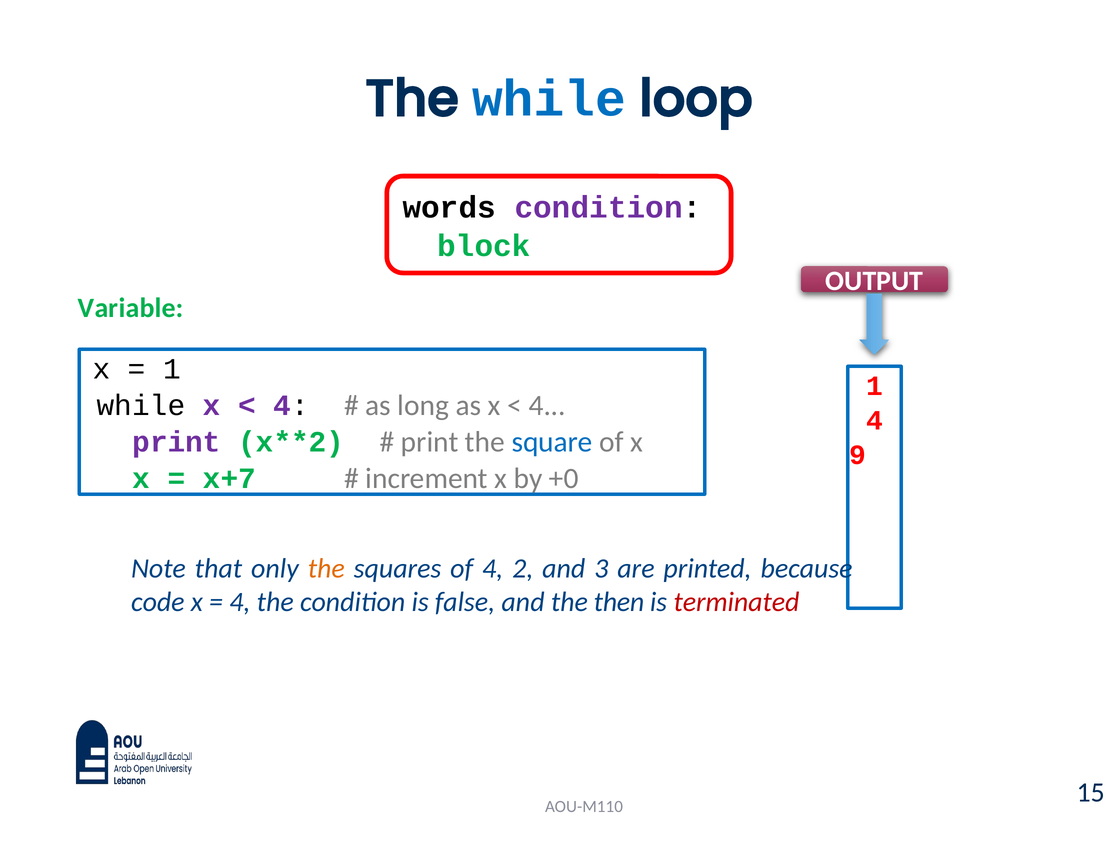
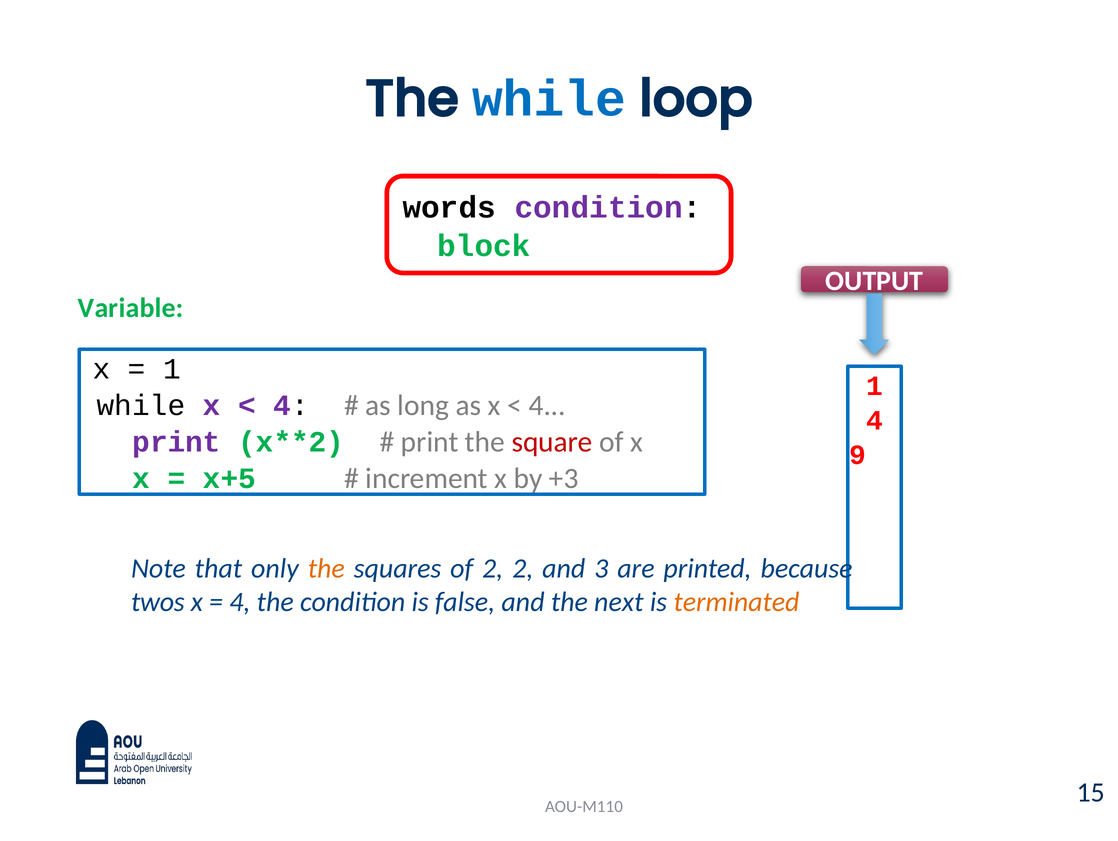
square colour: blue -> red
x+7: x+7 -> x+5
+0: +0 -> +3
of 4: 4 -> 2
code: code -> twos
then: then -> next
terminated colour: red -> orange
